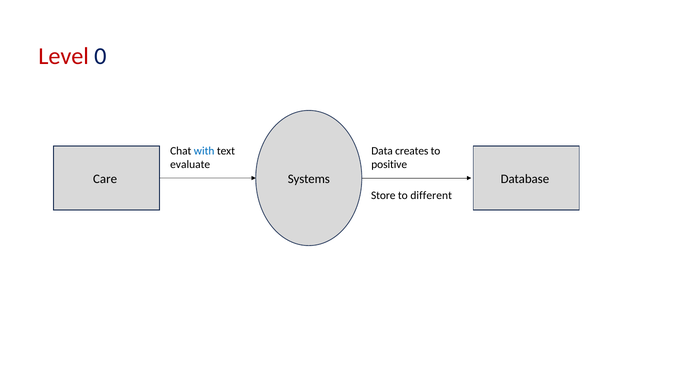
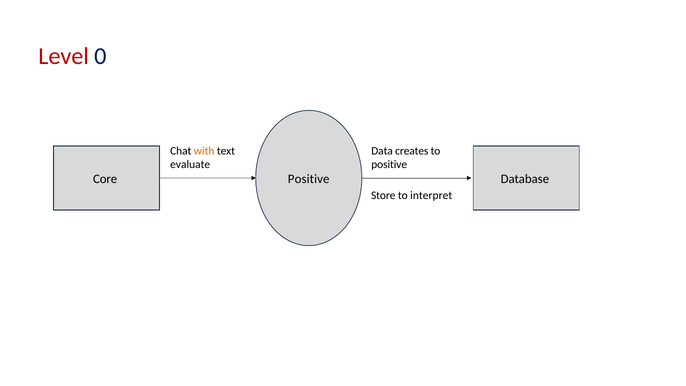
with colour: blue -> orange
Care: Care -> Core
Systems at (309, 179): Systems -> Positive
different: different -> interpret
